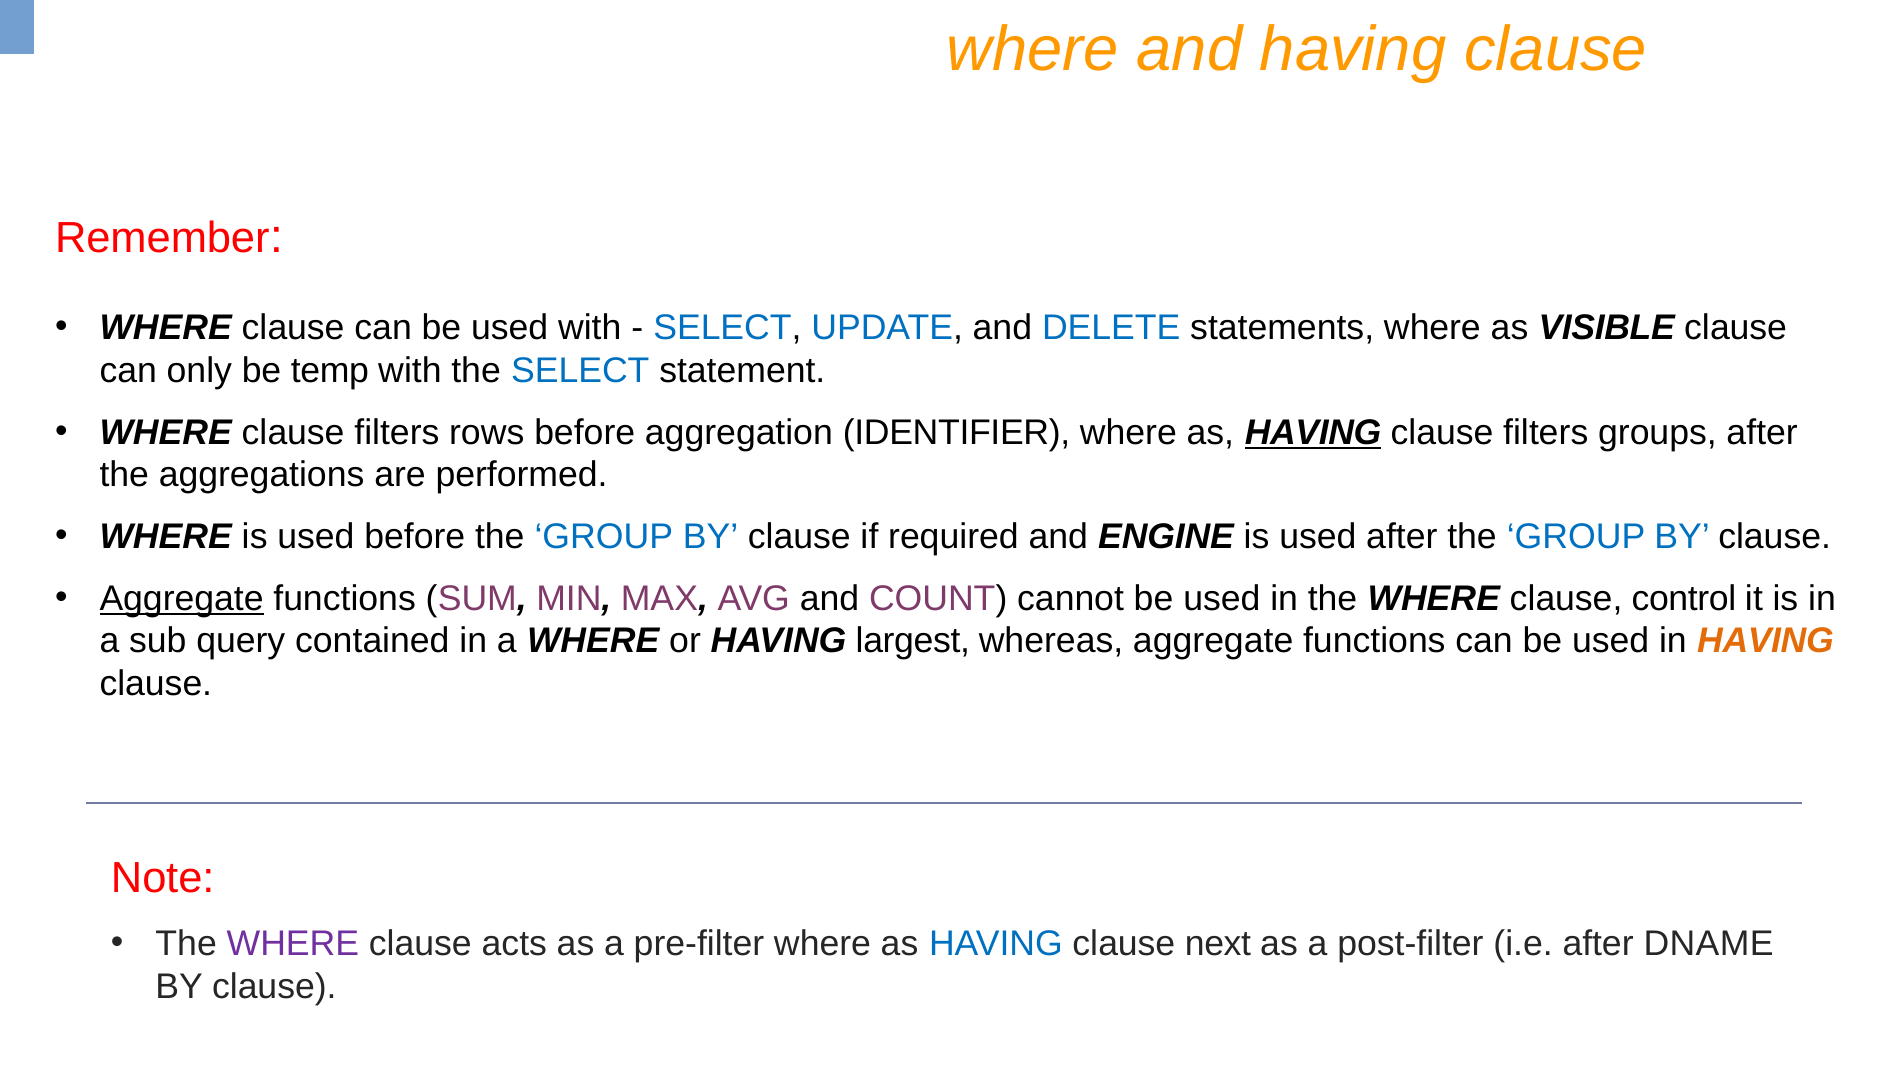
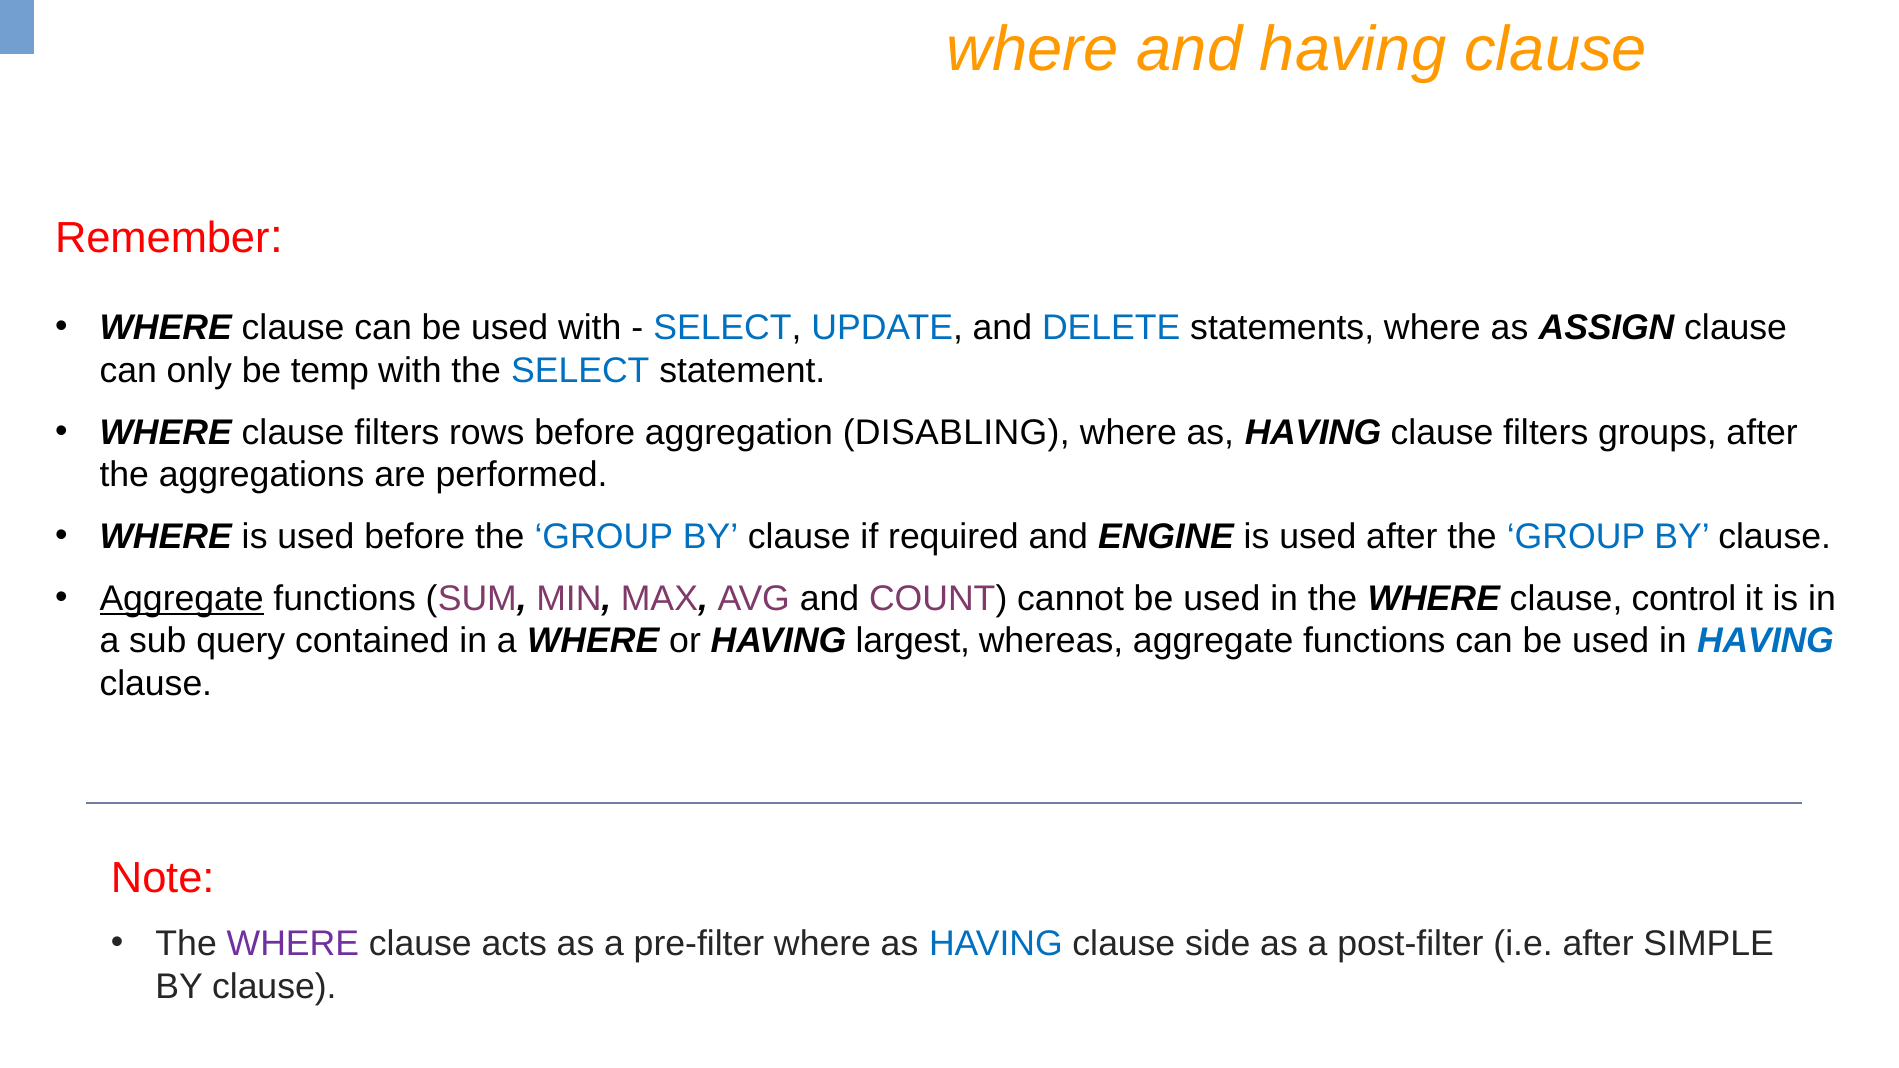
VISIBLE: VISIBLE -> ASSIGN
IDENTIFIER: IDENTIFIER -> DISABLING
HAVING at (1313, 433) underline: present -> none
HAVING at (1765, 641) colour: orange -> blue
next: next -> side
DNAME: DNAME -> SIMPLE
